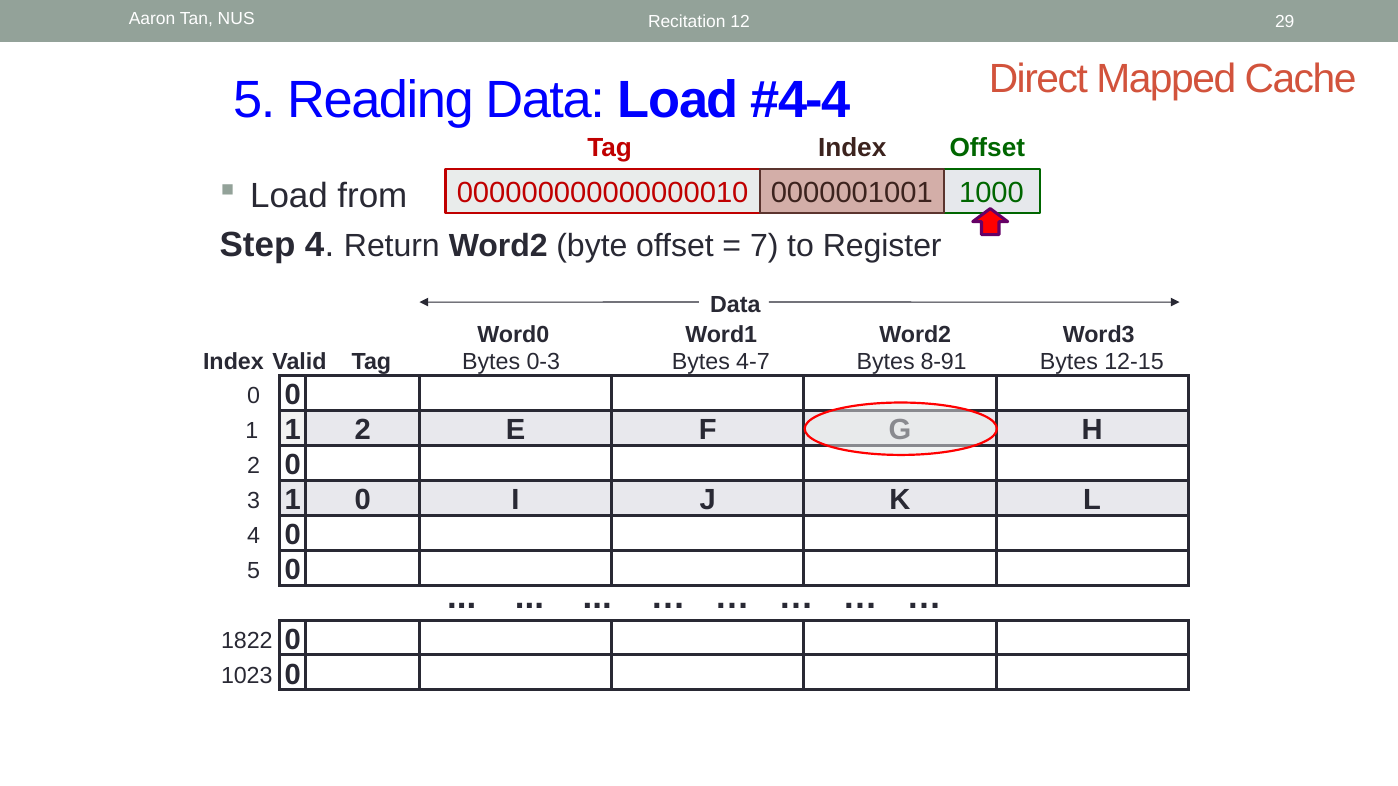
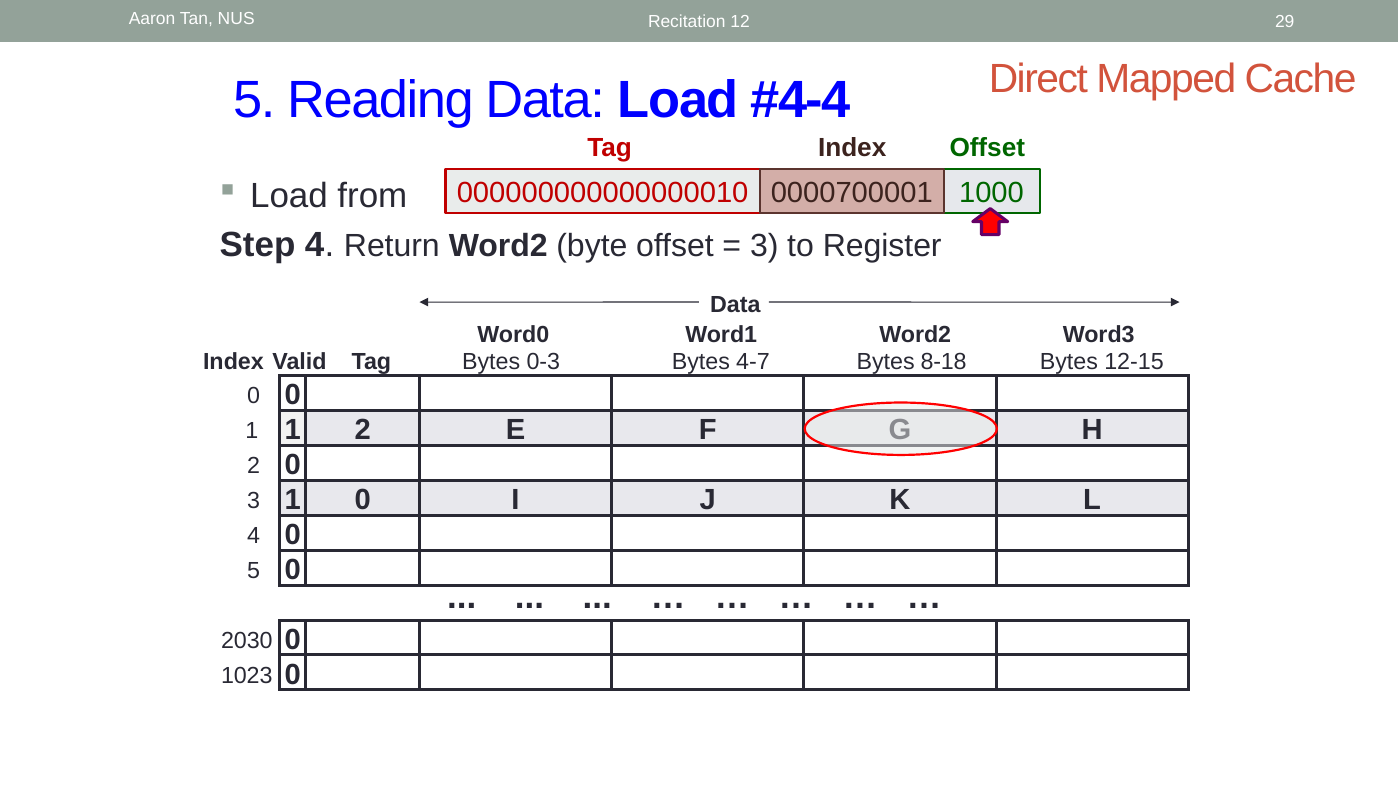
0000001001: 0000001001 -> 0000700001
7 at (764, 246): 7 -> 3
8-91: 8-91 -> 8-18
1822: 1822 -> 2030
